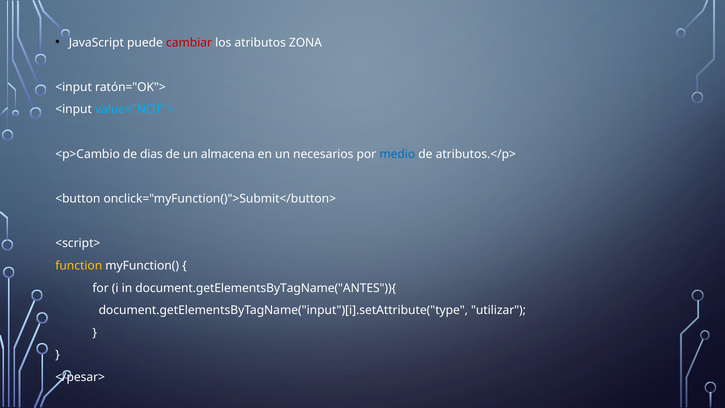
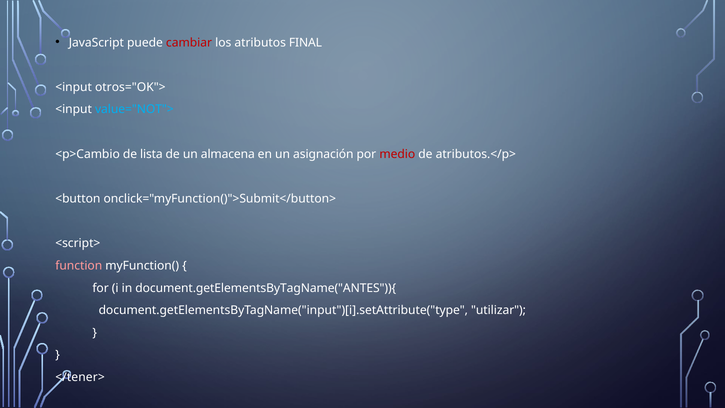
ZONA: ZONA -> FINAL
ratón="OK">: ratón="OK"> -> otros="OK">
dias: dias -> lista
necesarios: necesarios -> asignación
medio colour: blue -> red
function colour: yellow -> pink
</pesar>: </pesar> -> </tener>
